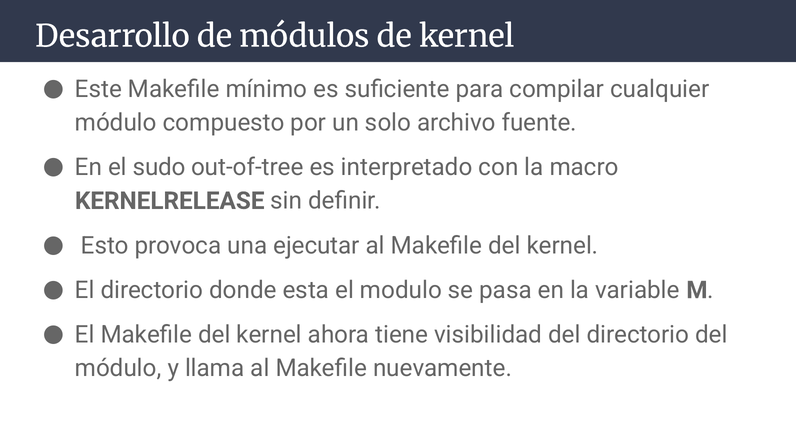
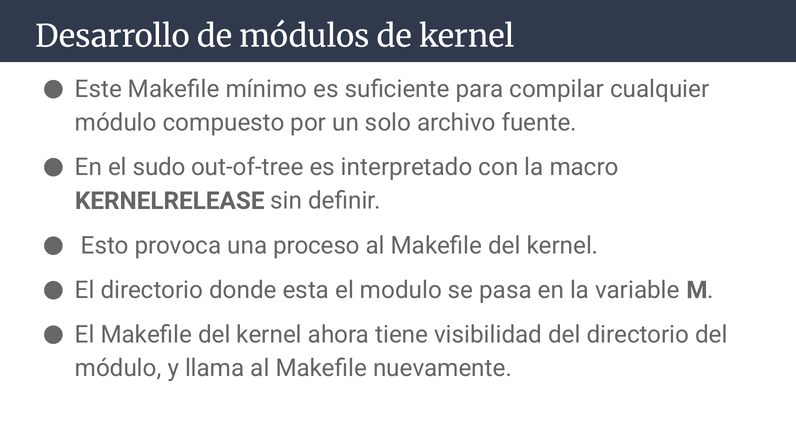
ejecutar: ejecutar -> proceso
